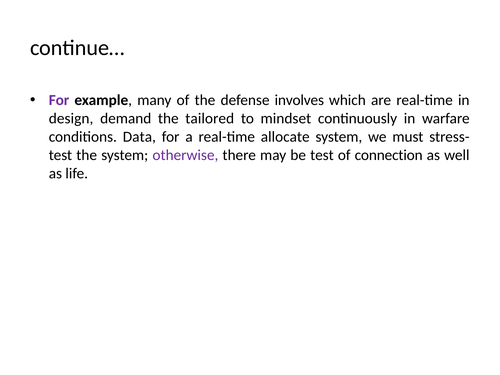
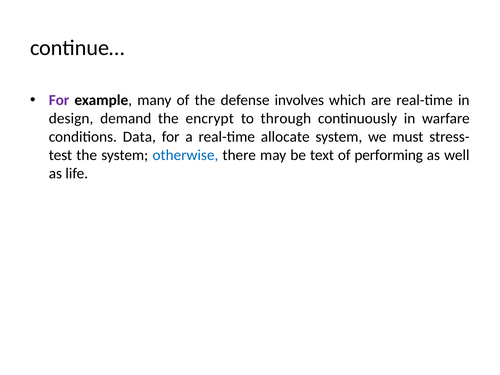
tailored: tailored -> encrypt
mindset: mindset -> through
otherwise colour: purple -> blue
be test: test -> text
connection: connection -> performing
